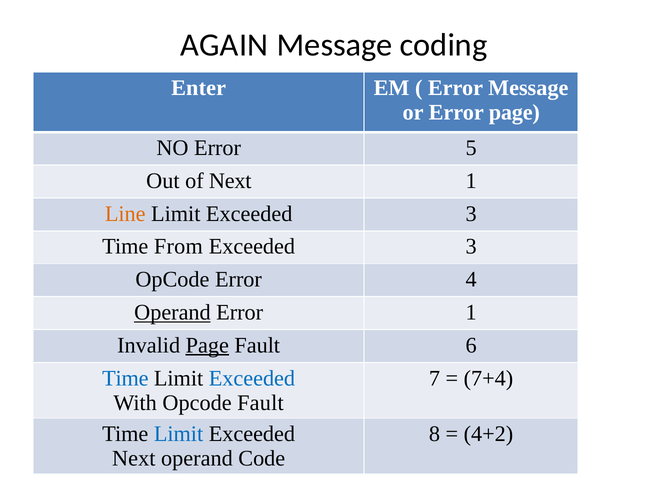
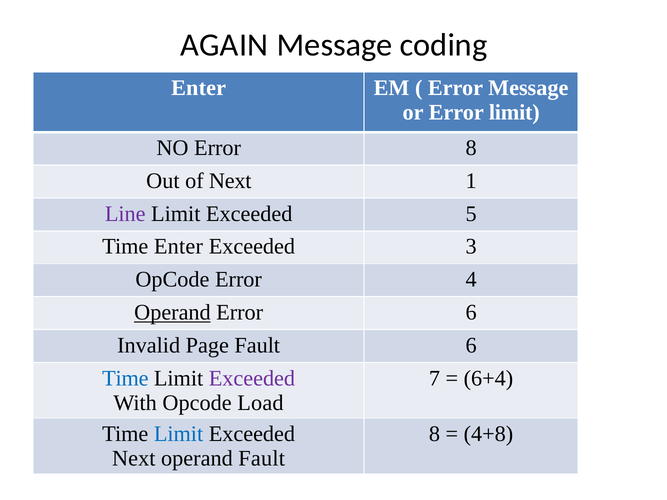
Error page: page -> limit
Error 5: 5 -> 8
Line colour: orange -> purple
Limit Exceeded 3: 3 -> 5
Time From: From -> Enter
Error 1: 1 -> 6
Page at (207, 345) underline: present -> none
Exceeded at (252, 378) colour: blue -> purple
7+4: 7+4 -> 6+4
Opcode Fault: Fault -> Load
4+2: 4+2 -> 4+8
operand Code: Code -> Fault
